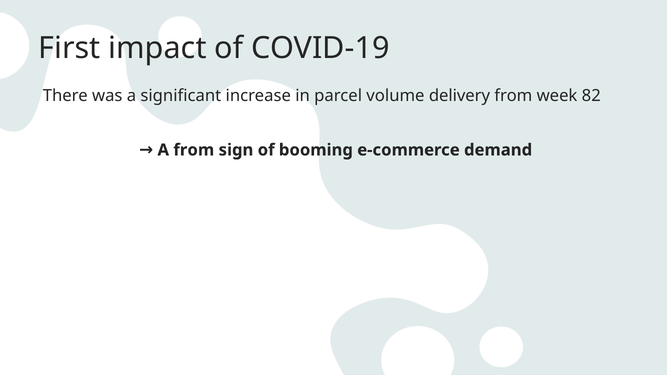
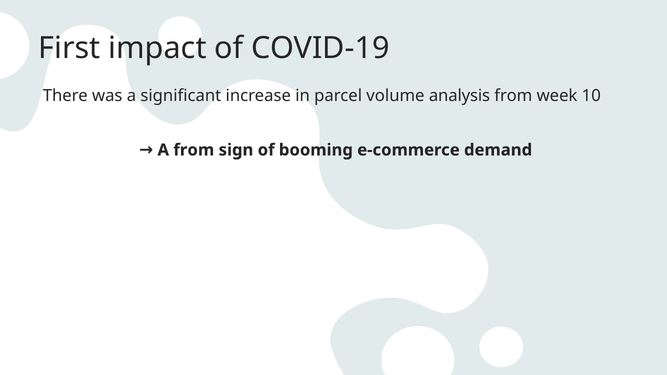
delivery: delivery -> analysis
82: 82 -> 10
